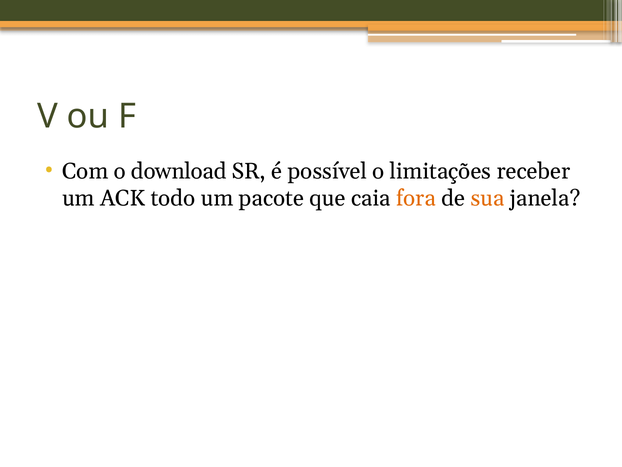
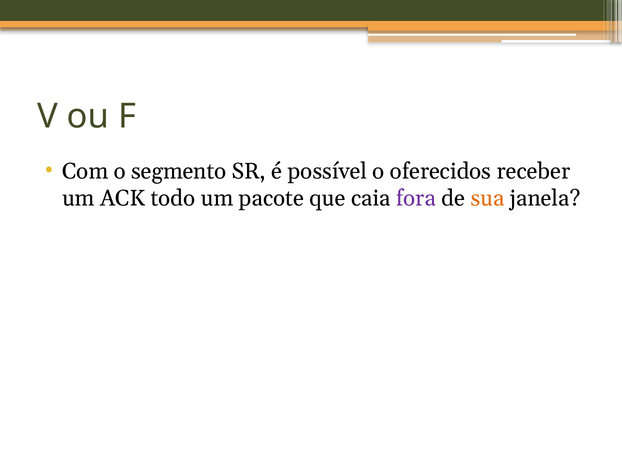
download: download -> segmento
limitações: limitações -> oferecidos
fora colour: orange -> purple
